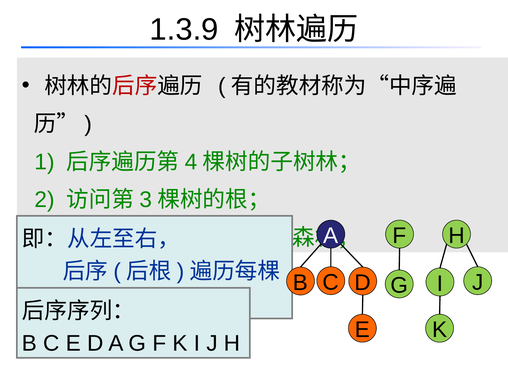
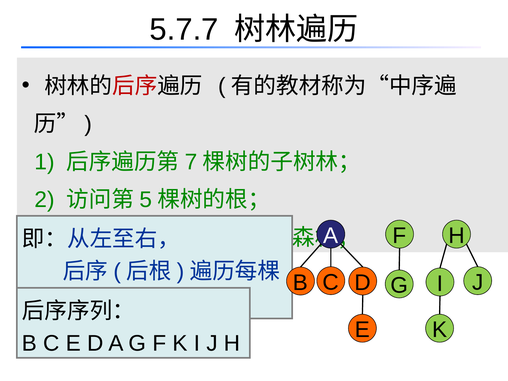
1.3.9: 1.3.9 -> 5.7.7
4: 4 -> 7
3 at (146, 200): 3 -> 5
